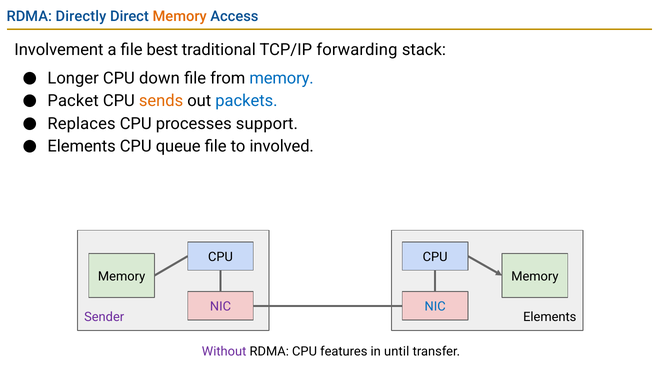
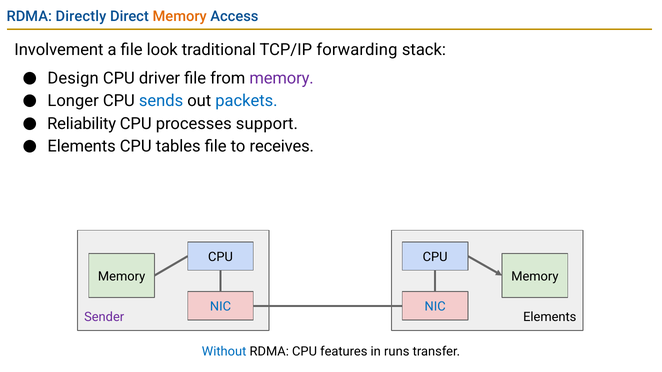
best: best -> look
Longer: Longer -> Design
down: down -> driver
memory at (282, 78) colour: blue -> purple
Packet: Packet -> Longer
sends colour: orange -> blue
Replaces: Replaces -> Reliability
queue: queue -> tables
involved: involved -> receives
NIC at (220, 307) colour: purple -> blue
Without colour: purple -> blue
until: until -> runs
